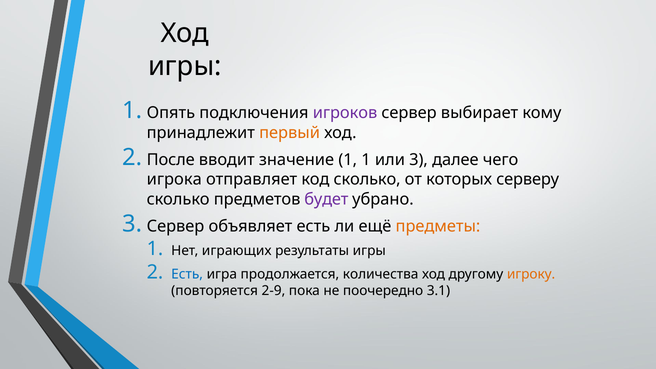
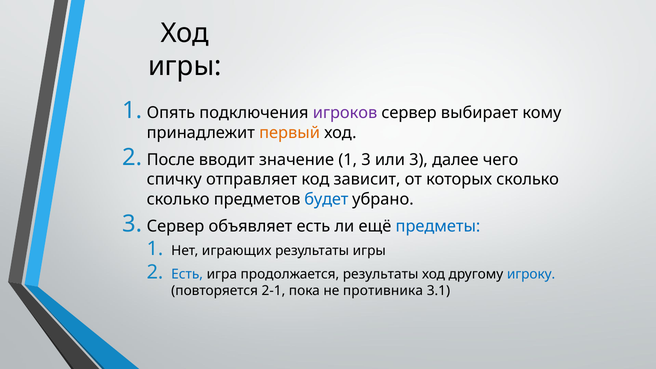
1 1: 1 -> 3
игрока: игрока -> спичку
код сколько: сколько -> зависит
которых серверу: серверу -> сколько
будет colour: purple -> blue
предметы colour: orange -> blue
продолжается количества: количества -> результаты
игроку colour: orange -> blue
2-9: 2-9 -> 2-1
поочередно: поочередно -> противника
